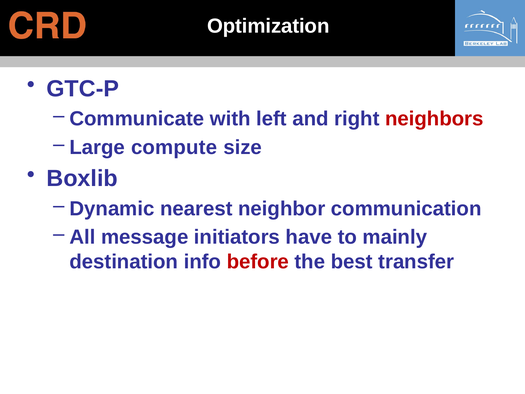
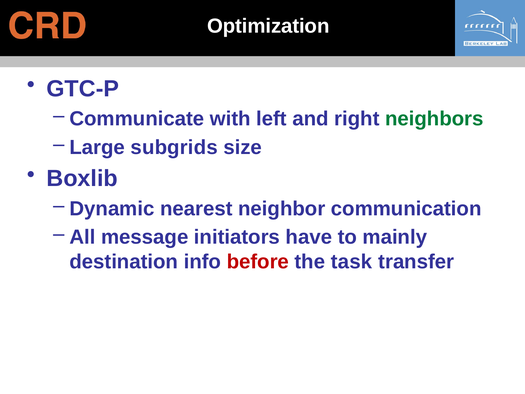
neighbors colour: red -> green
compute: compute -> subgrids
best: best -> task
